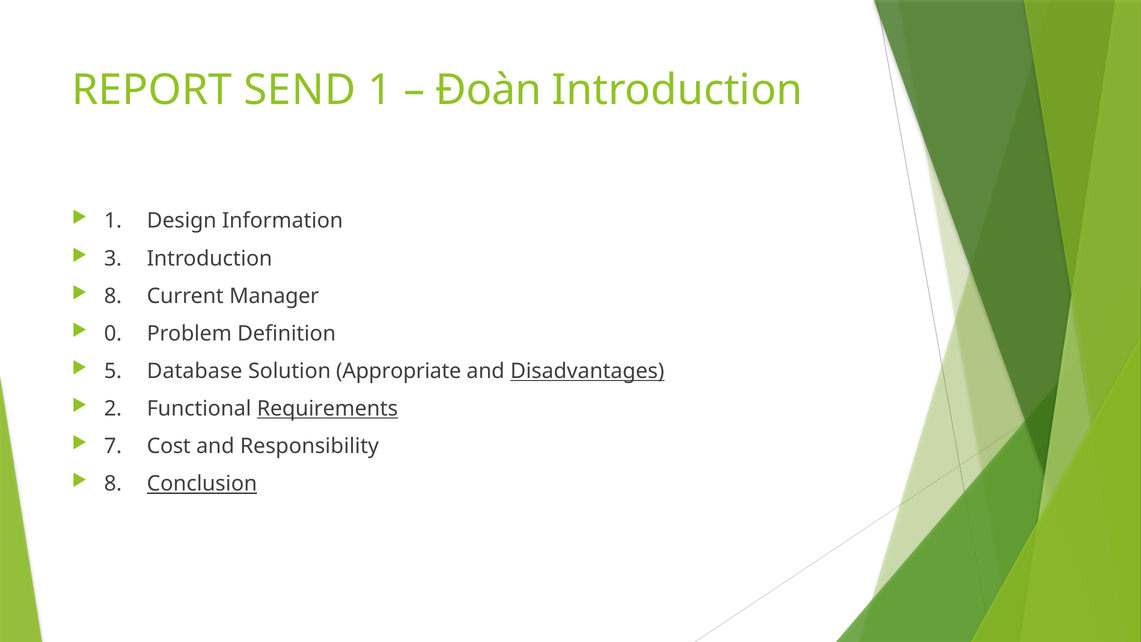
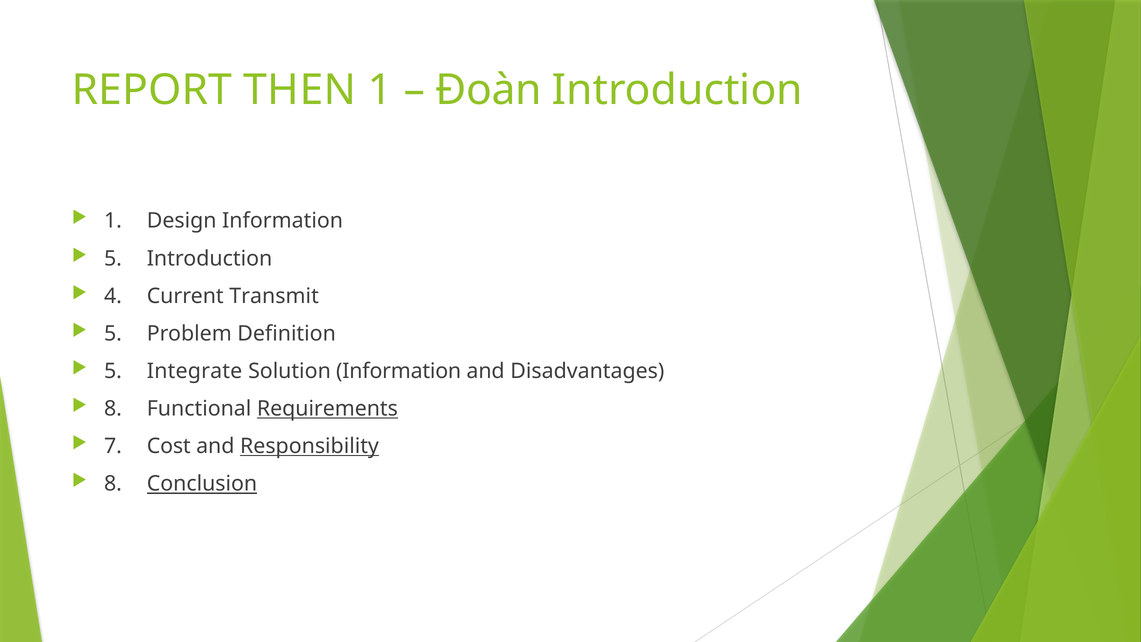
SEND: SEND -> THEN
3 at (113, 258): 3 -> 5
8 at (113, 296): 8 -> 4
Manager: Manager -> Transmit
0 at (113, 334): 0 -> 5
Database: Database -> Integrate
Solution Appropriate: Appropriate -> Information
Disadvantages underline: present -> none
2 at (113, 409): 2 -> 8
Responsibility underline: none -> present
